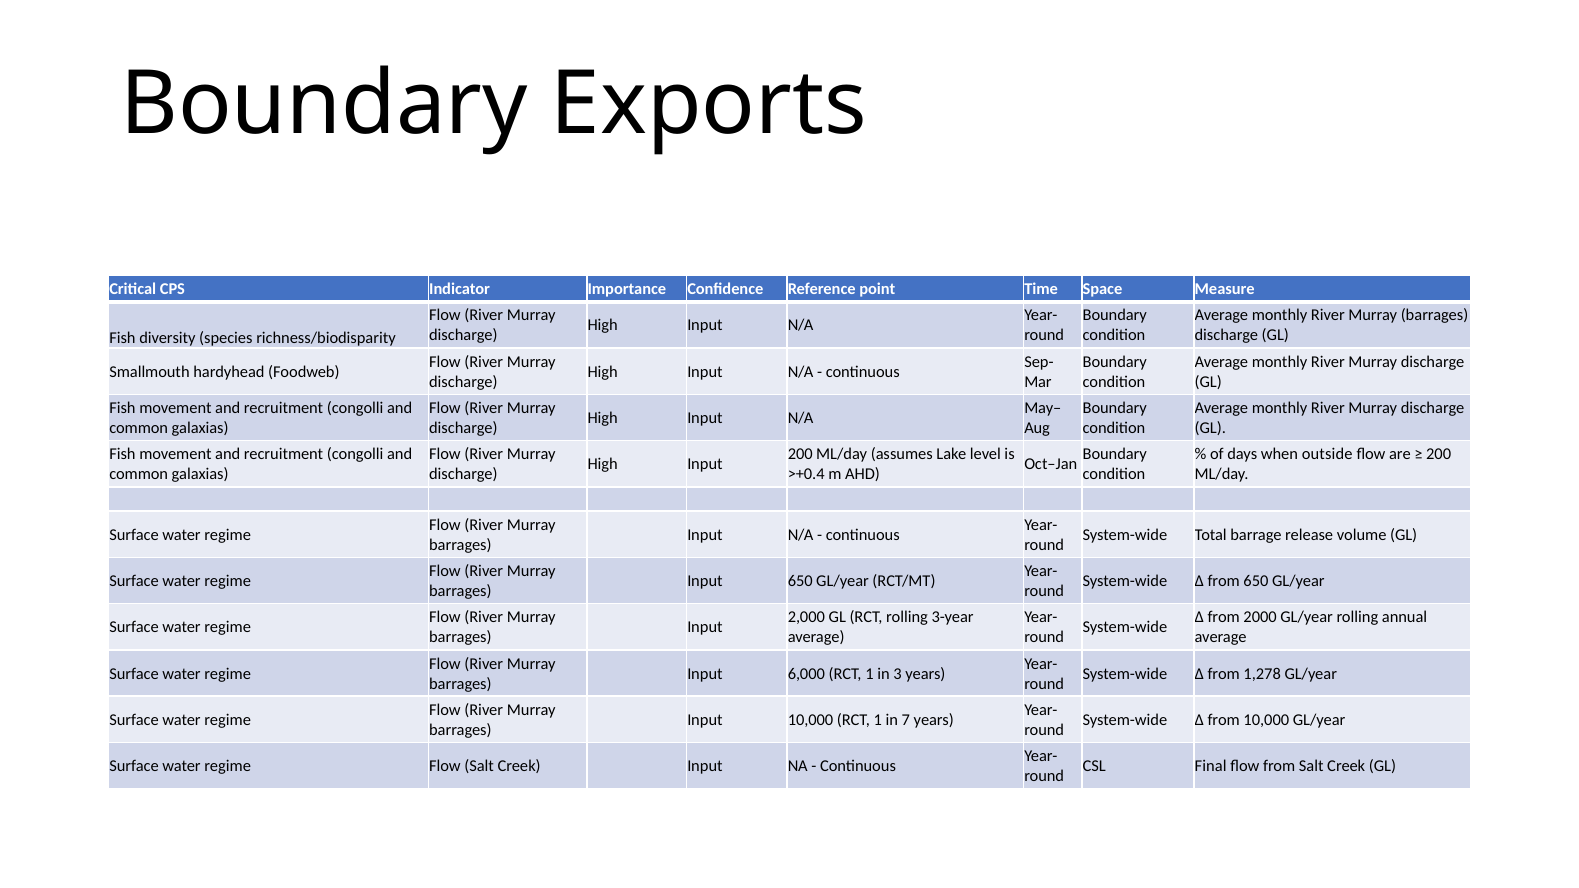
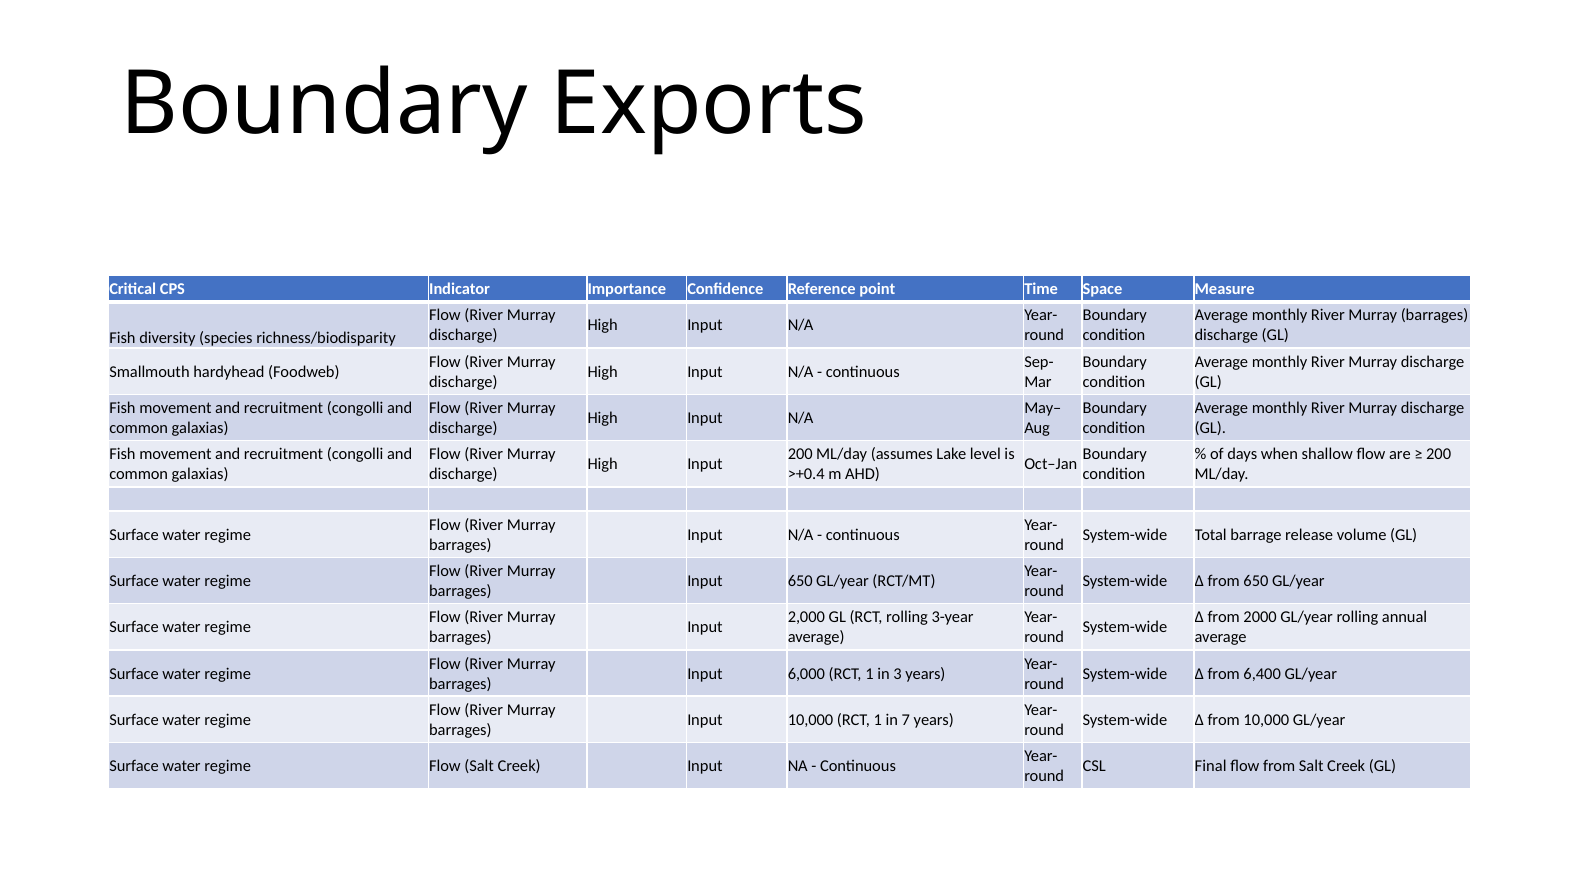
outside: outside -> shallow
1,278: 1,278 -> 6,400
